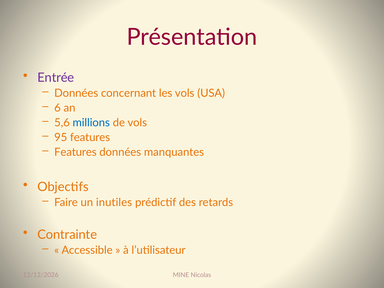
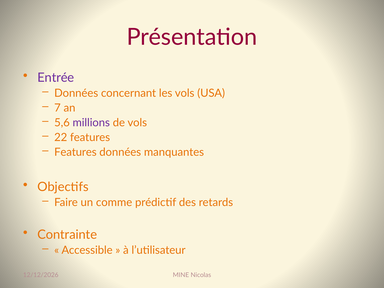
6: 6 -> 7
millions colour: blue -> purple
95: 95 -> 22
inutiles: inutiles -> comme
